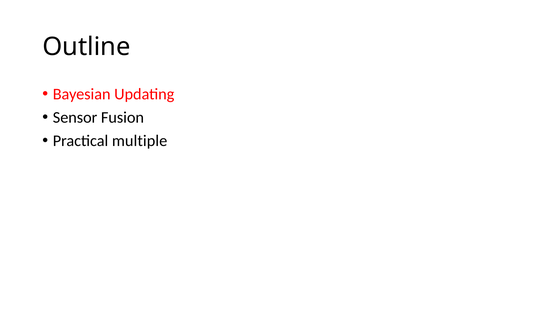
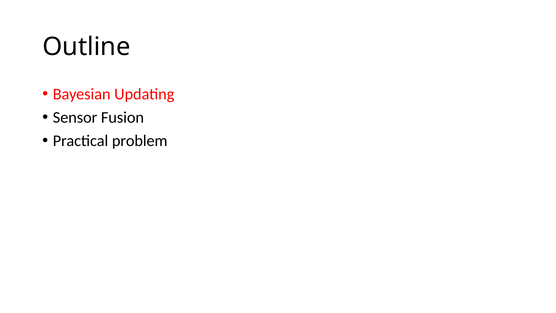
multiple: multiple -> problem
